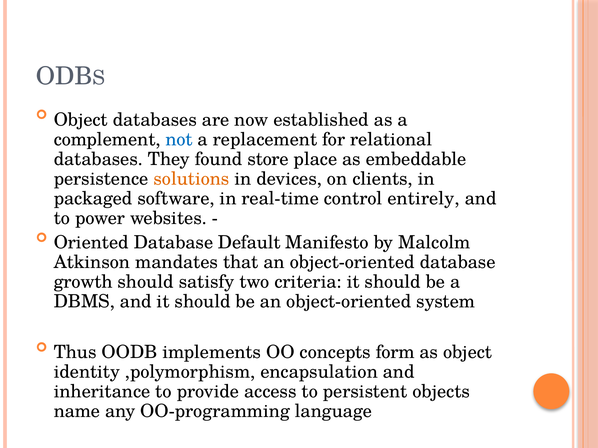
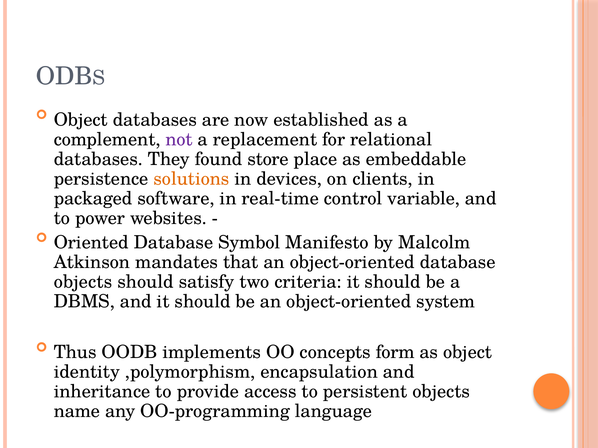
not colour: blue -> purple
entirely: entirely -> variable
Default: Default -> Symbol
growth at (83, 282): growth -> objects
